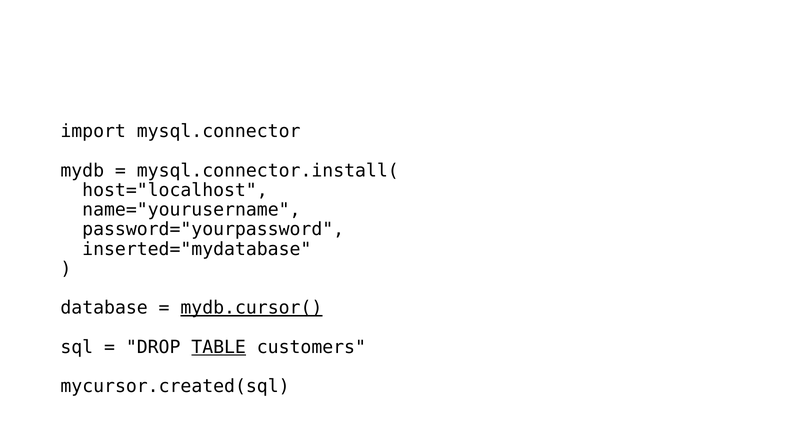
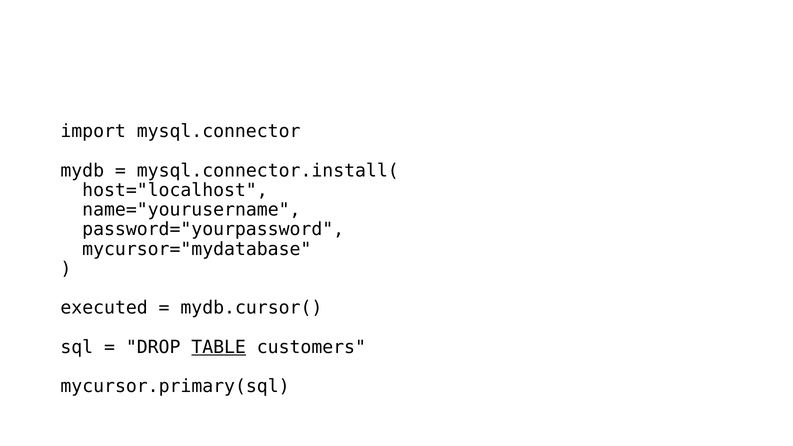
inserted="mydatabase: inserted="mydatabase -> mycursor="mydatabase
database: database -> executed
mydb.cursor( underline: present -> none
mycursor.created(sql: mycursor.created(sql -> mycursor.primary(sql
